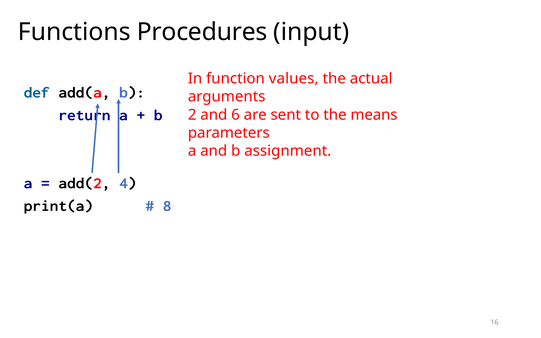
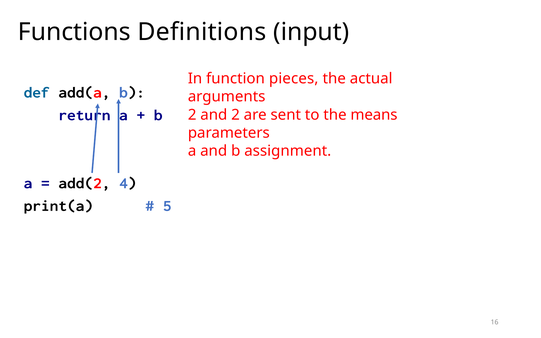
Procedures: Procedures -> Definitions
values: values -> pieces
and 6: 6 -> 2
8: 8 -> 5
